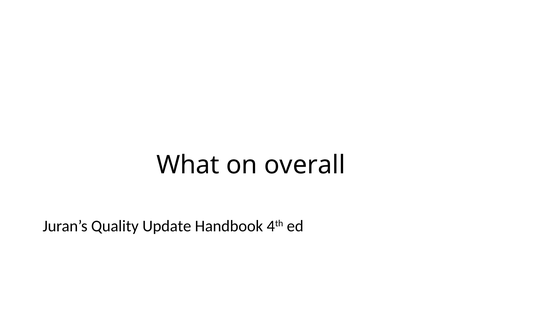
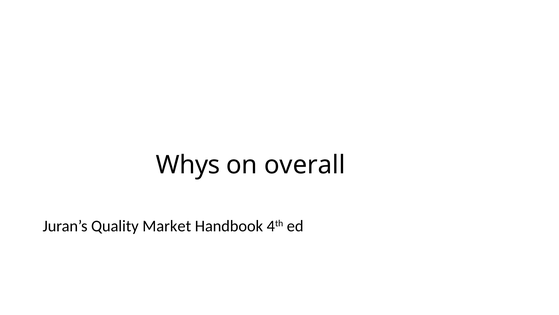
What: What -> Whys
Update: Update -> Market
